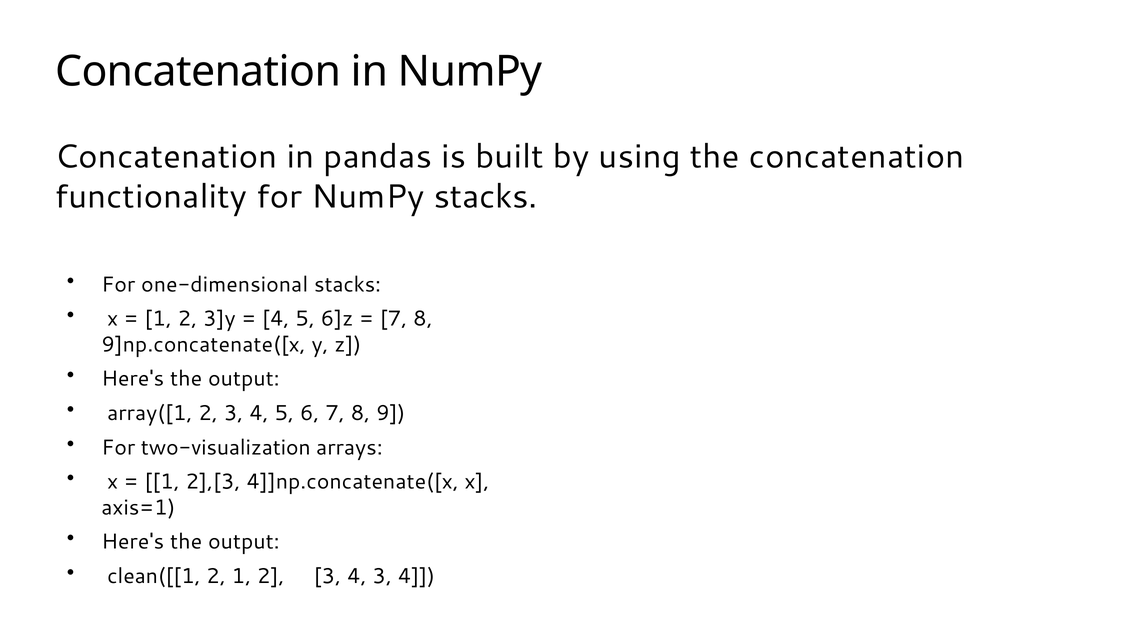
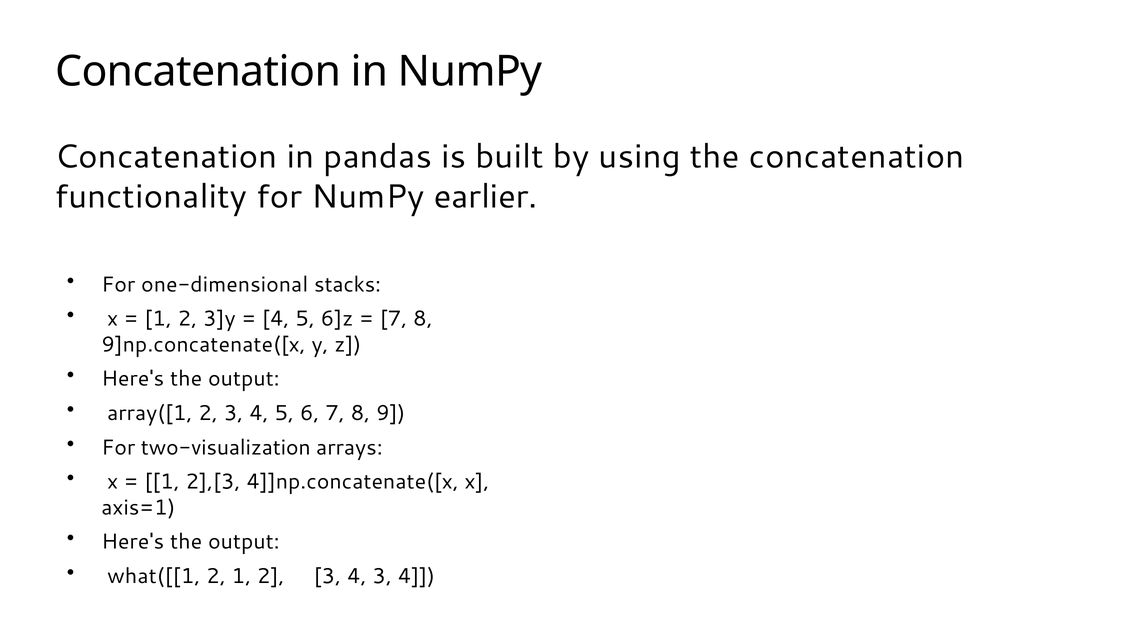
NumPy stacks: stacks -> earlier
clean([[1: clean([[1 -> what([[1
